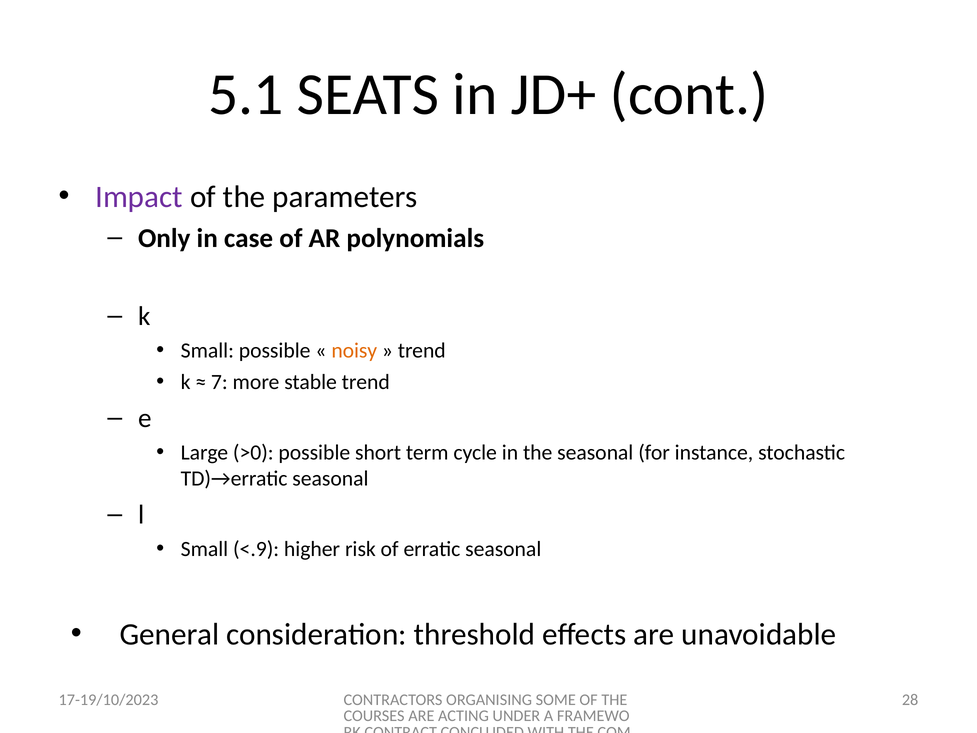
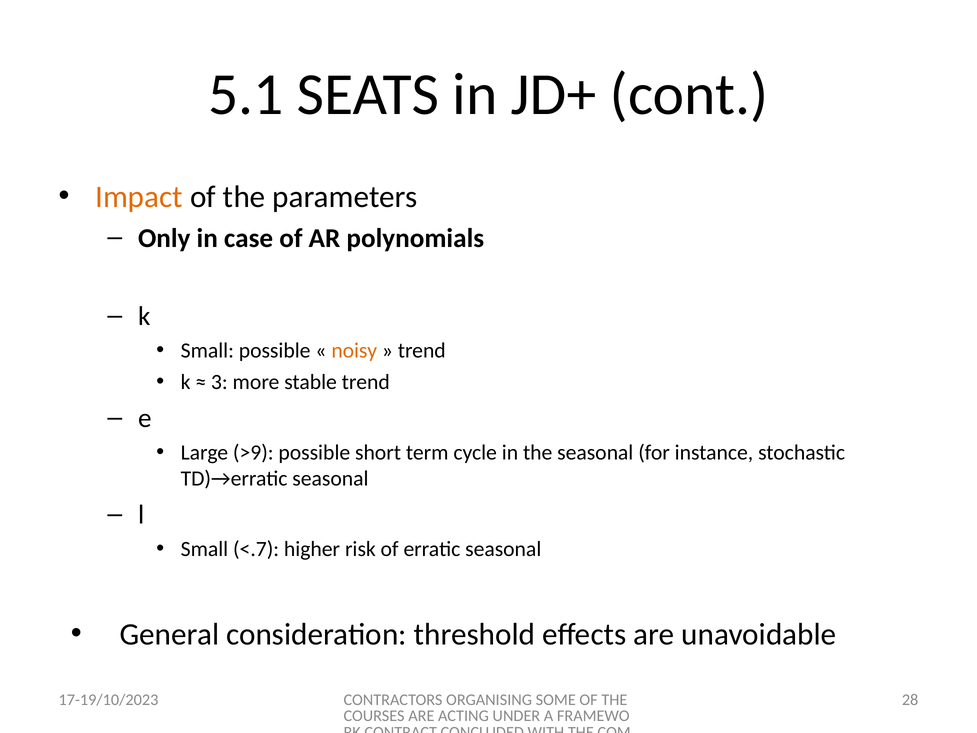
Impact colour: purple -> orange
7: 7 -> 3
>0: >0 -> >9
<.9: <.9 -> <.7
